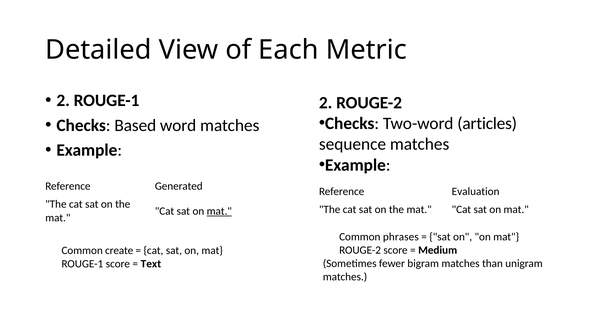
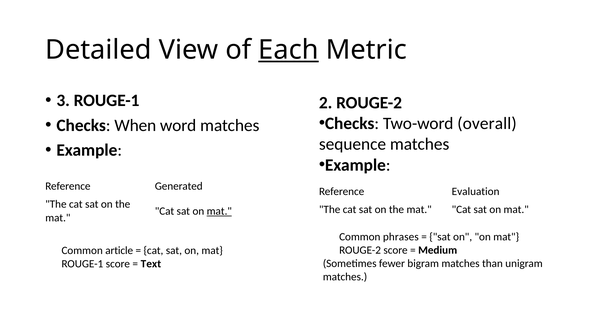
Each underline: none -> present
2 at (63, 100): 2 -> 3
articles: articles -> overall
Based: Based -> When
create: create -> article
